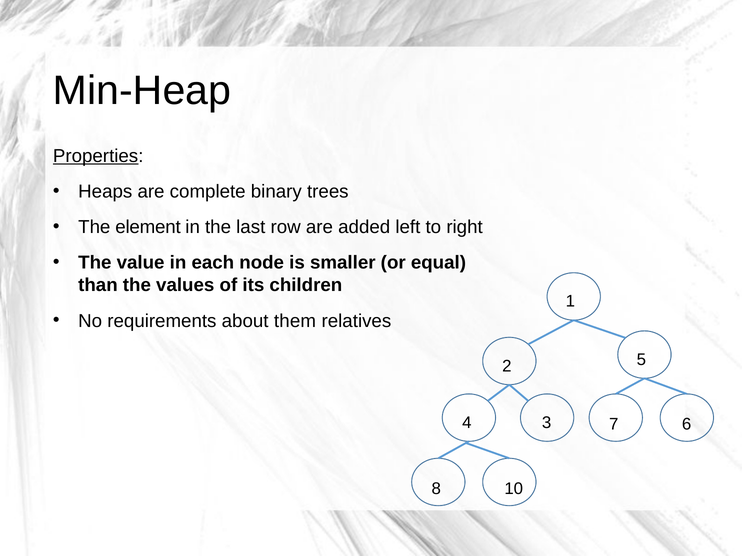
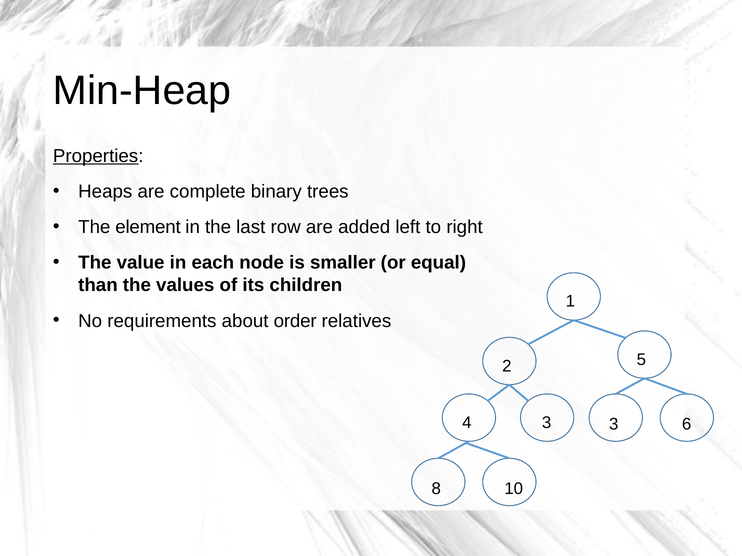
them: them -> order
3 7: 7 -> 3
